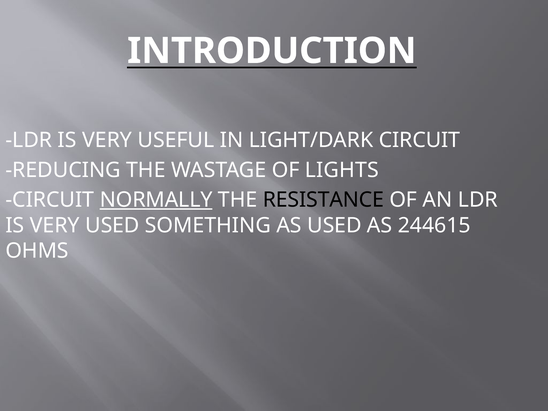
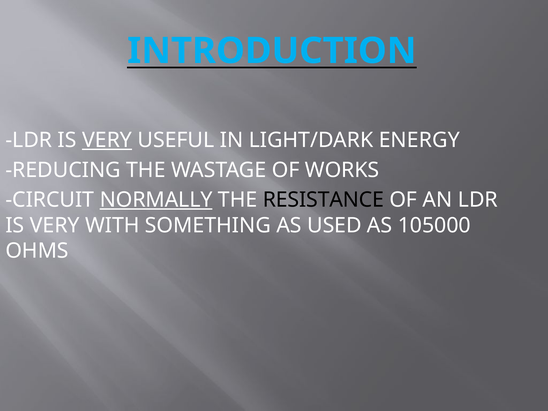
INTRODUCTION colour: white -> light blue
VERY at (107, 140) underline: none -> present
LIGHT/DARK CIRCUIT: CIRCUIT -> ENERGY
LIGHTS: LIGHTS -> WORKS
VERY USED: USED -> WITH
244615: 244615 -> 105000
